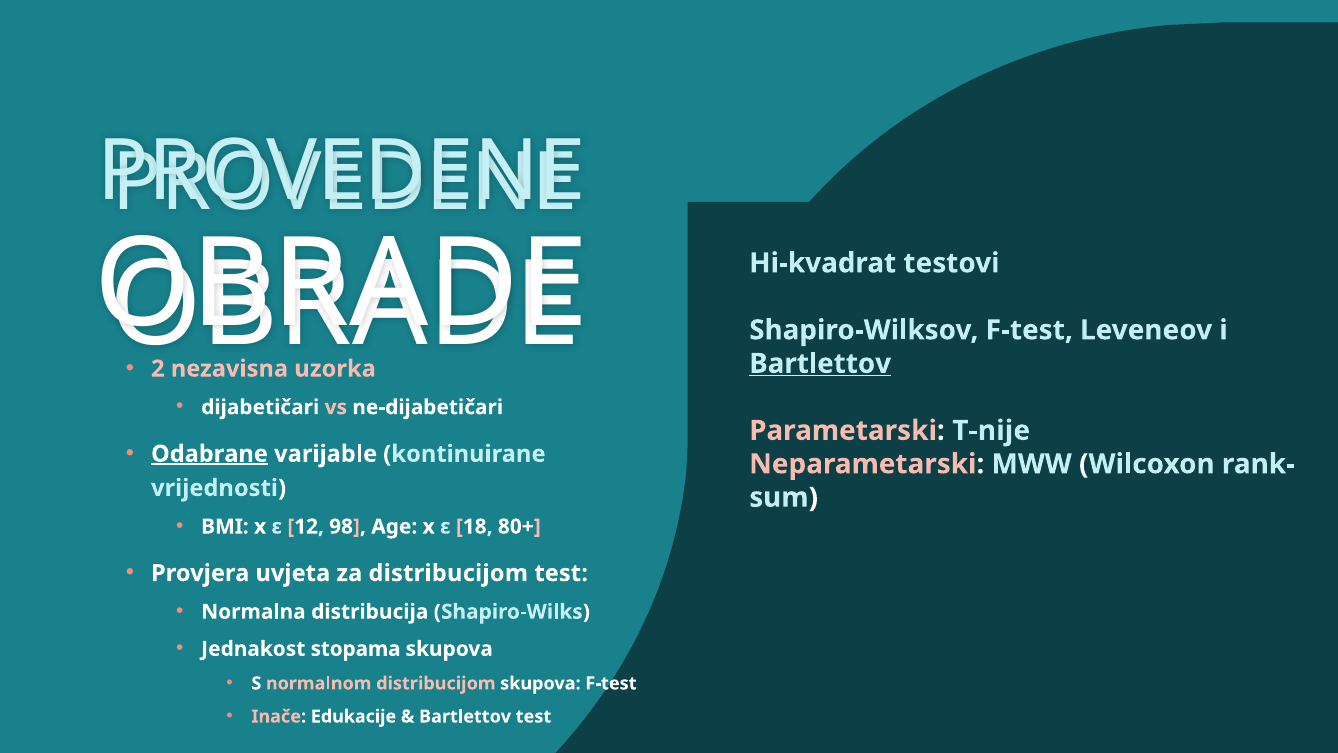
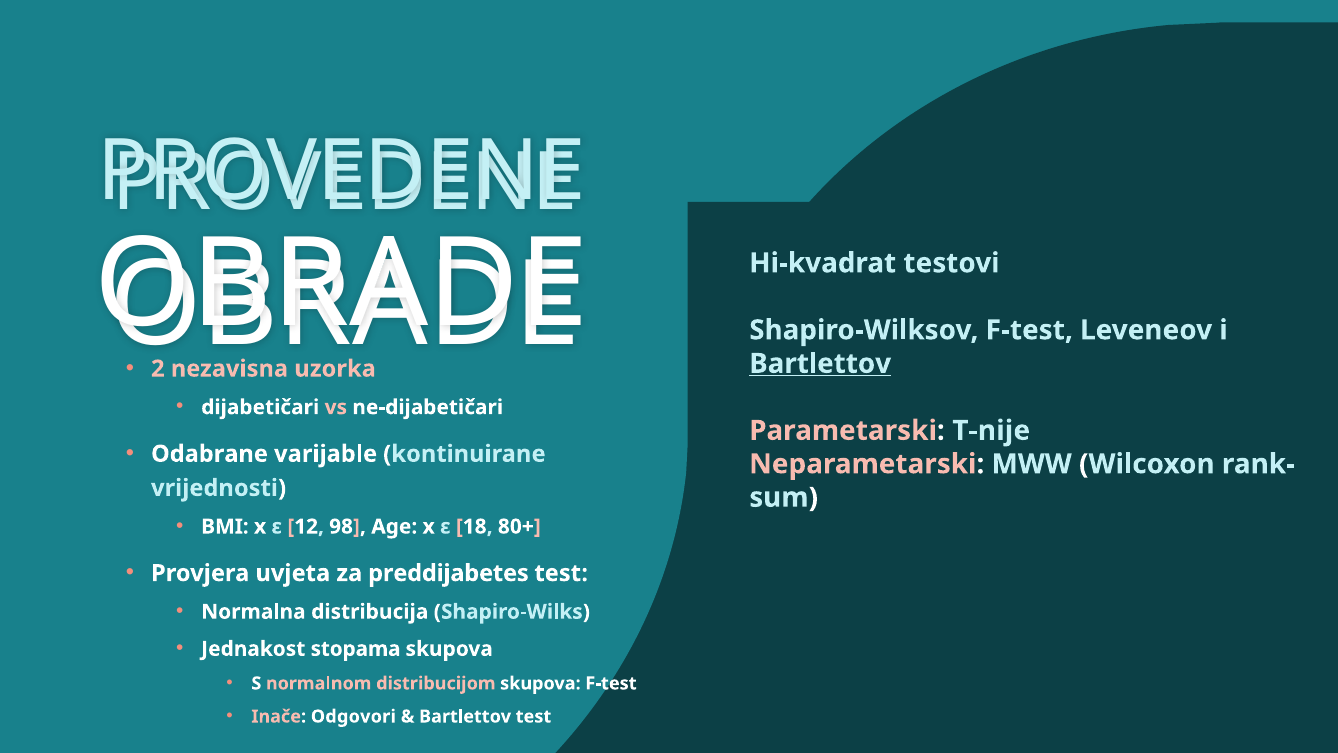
Odabrane underline: present -> none
za distribucijom: distribucijom -> preddijabetes
Edukacije: Edukacije -> Odgovori
